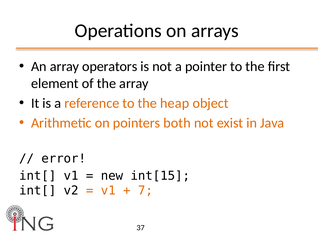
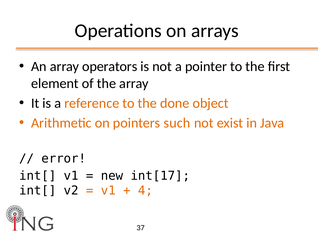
heap: heap -> done
both: both -> such
int[15: int[15 -> int[17
7: 7 -> 4
